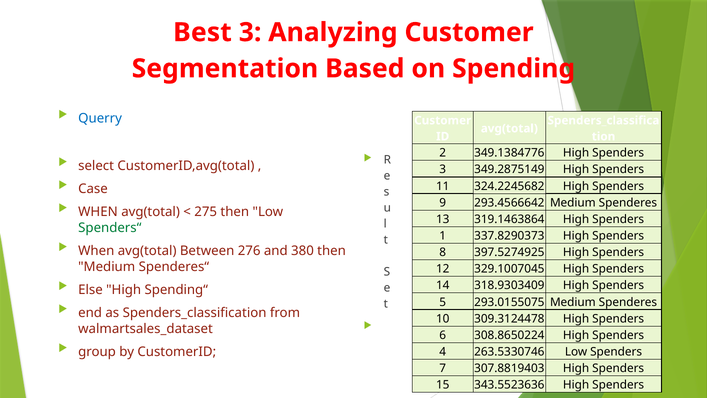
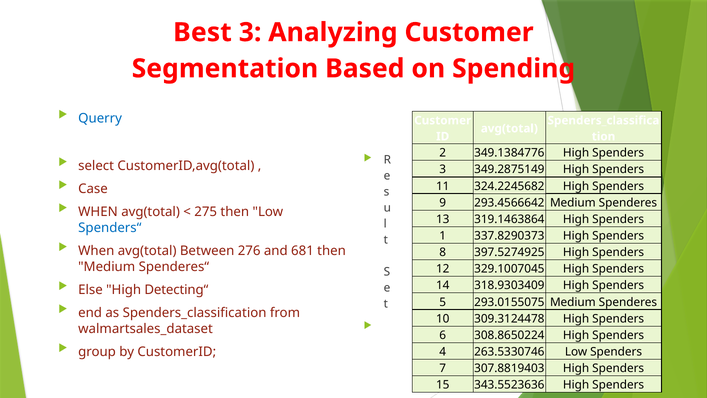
Spenders“ colour: green -> blue
380: 380 -> 681
Spending“: Spending“ -> Detecting“
